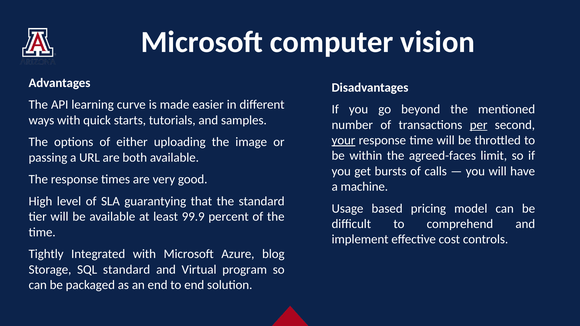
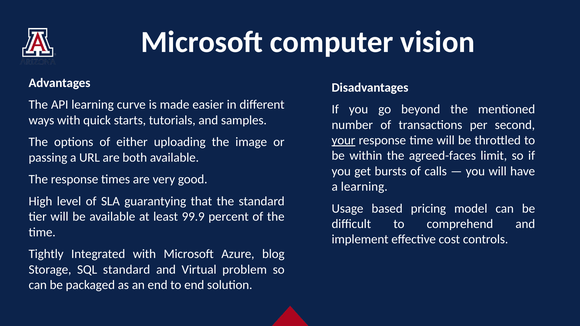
per underline: present -> none
a machine: machine -> learning
program: program -> problem
